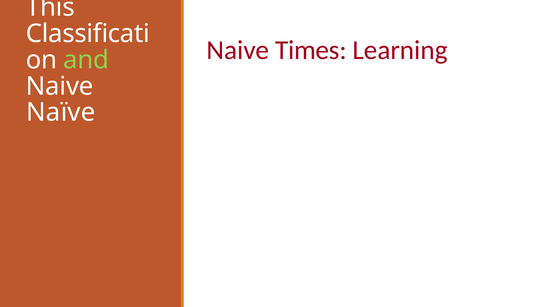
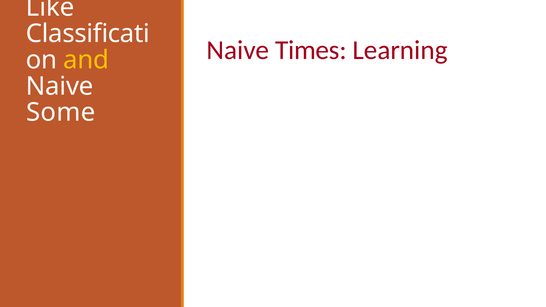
This: This -> Like
and colour: light green -> yellow
Naïve: Naïve -> Some
